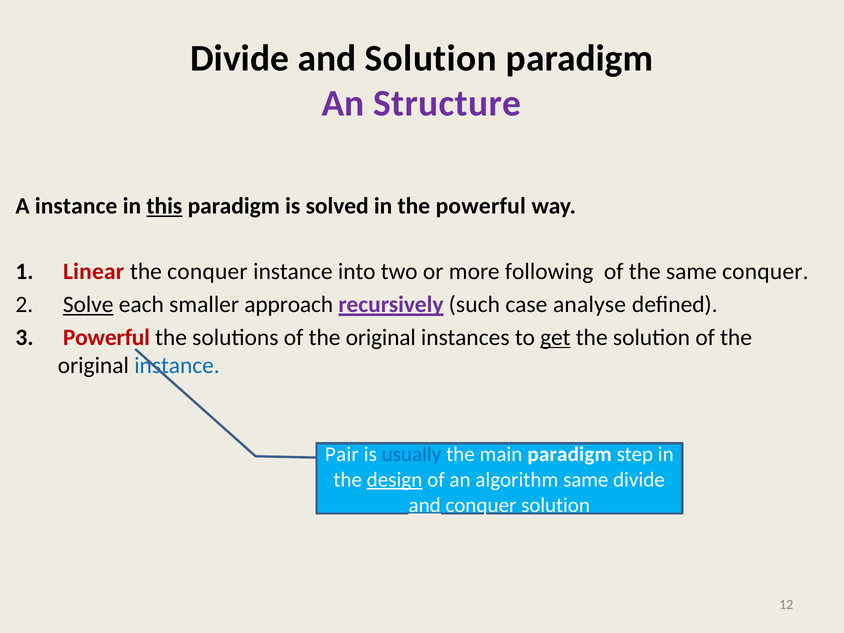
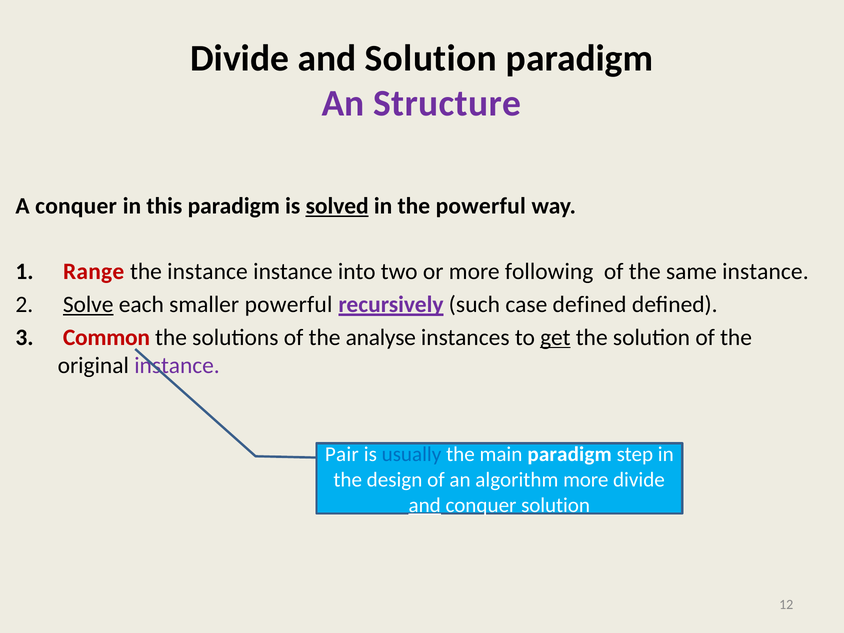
A instance: instance -> conquer
this underline: present -> none
solved underline: none -> present
Linear: Linear -> Range
the conquer: conquer -> instance
same conquer: conquer -> instance
smaller approach: approach -> powerful
case analyse: analyse -> defined
Powerful at (106, 337): Powerful -> Common
solutions of the original: original -> analyse
instance at (177, 366) colour: blue -> purple
design underline: present -> none
algorithm same: same -> more
